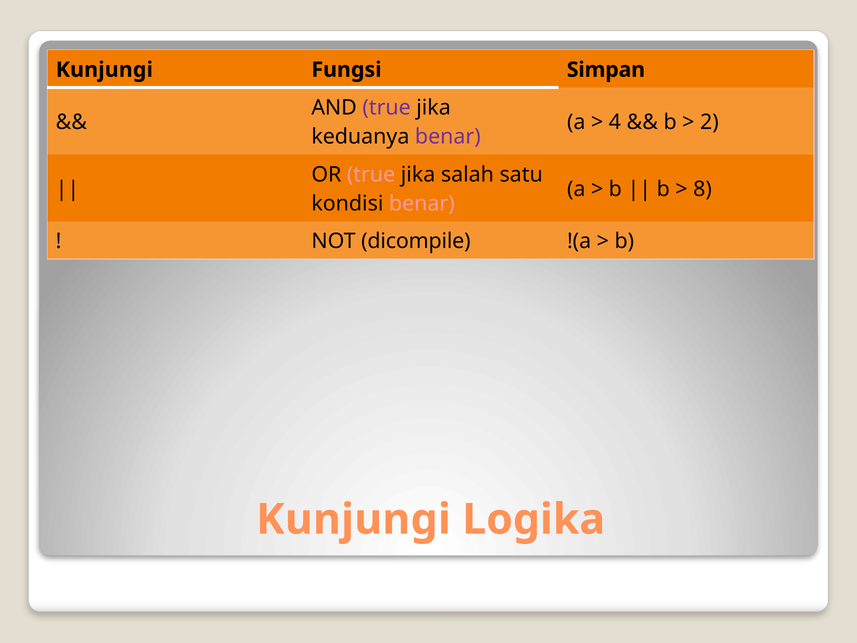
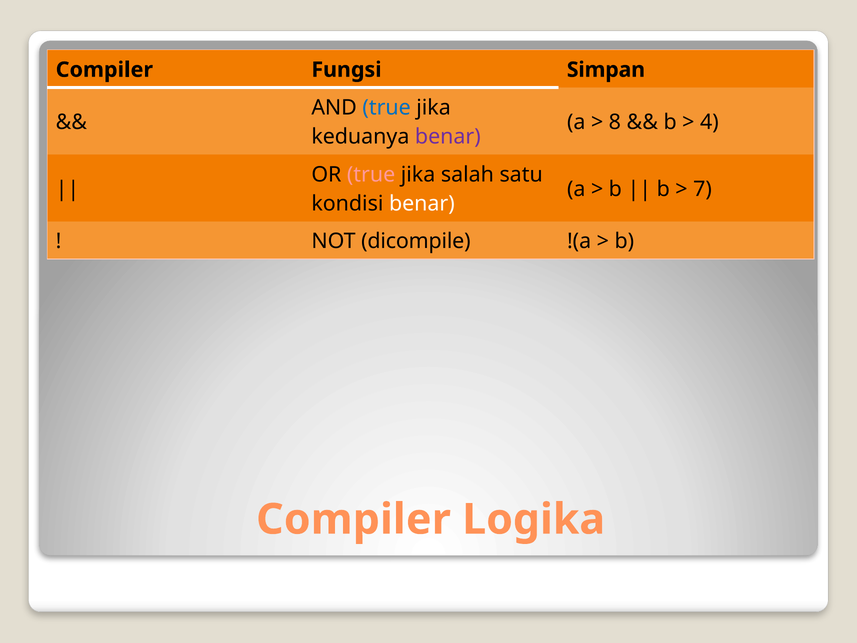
Kunjungi at (104, 70): Kunjungi -> Compiler
true at (387, 108) colour: purple -> blue
4: 4 -> 8
2: 2 -> 4
8: 8 -> 7
benar at (422, 204) colour: pink -> white
Kunjungi at (353, 519): Kunjungi -> Compiler
